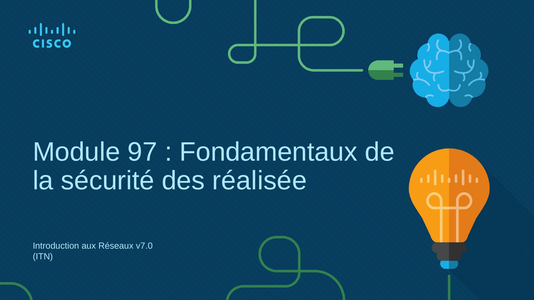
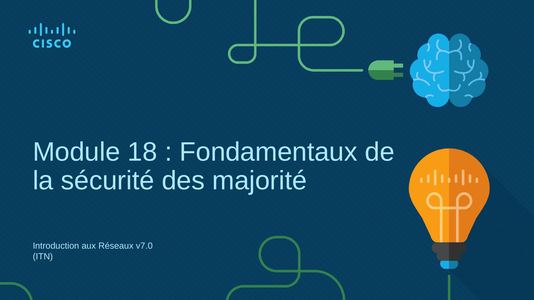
97: 97 -> 18
réalisée: réalisée -> majorité
